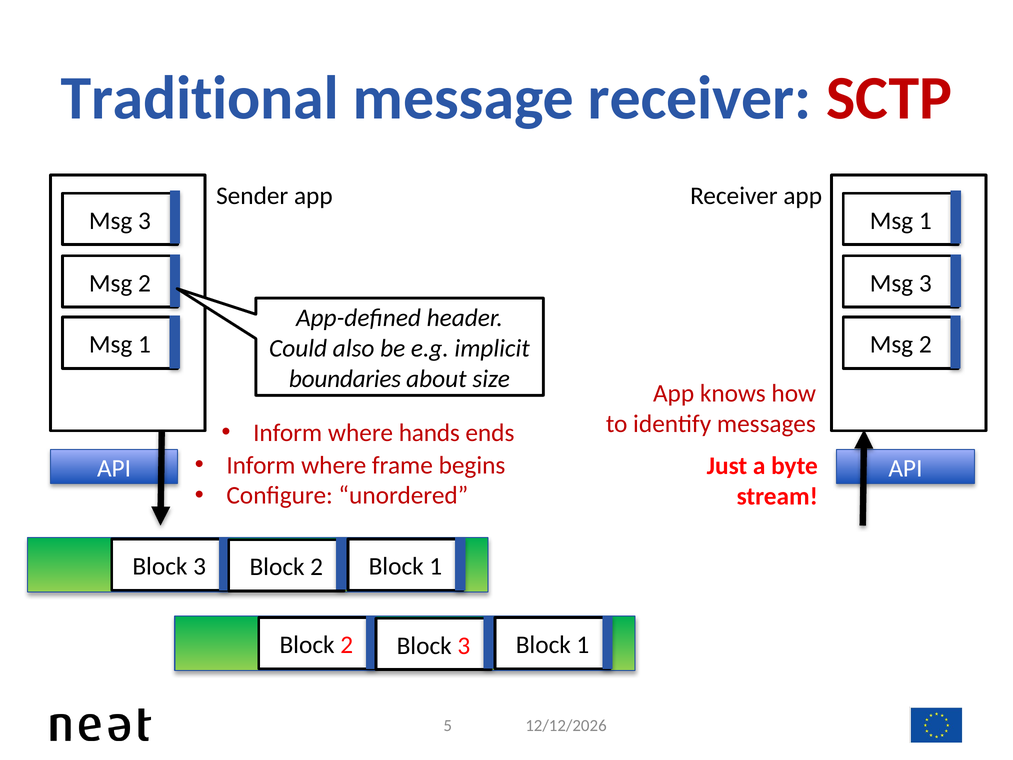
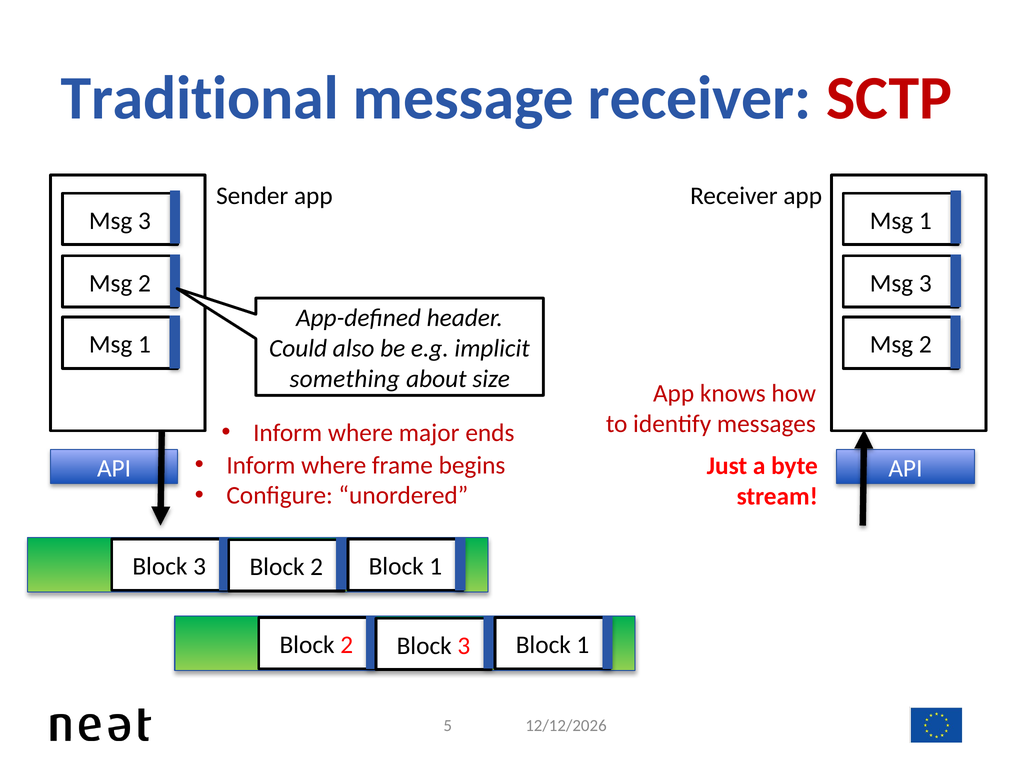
boundaries: boundaries -> something
hands: hands -> major
